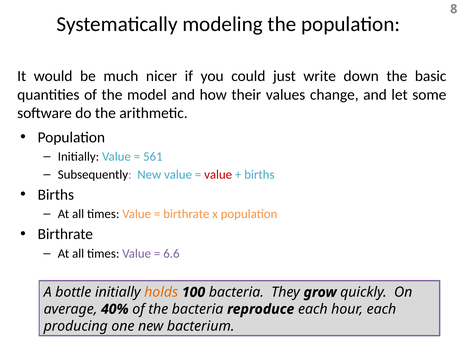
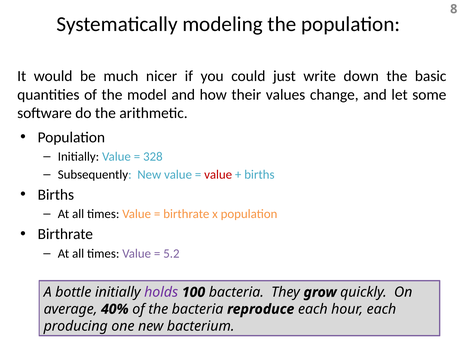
561: 561 -> 328
6.6: 6.6 -> 5.2
holds colour: orange -> purple
